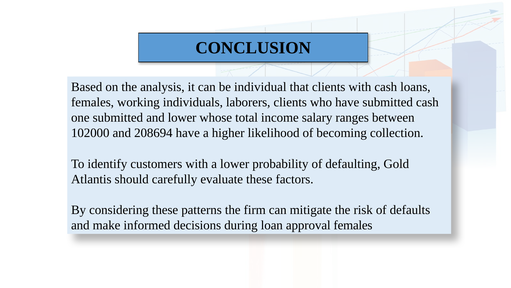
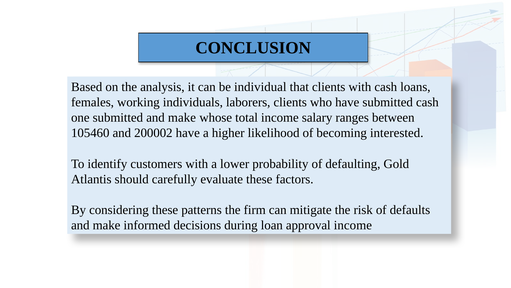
lower at (182, 118): lower -> make
102000: 102000 -> 105460
208694: 208694 -> 200002
collection: collection -> interested
approval females: females -> income
